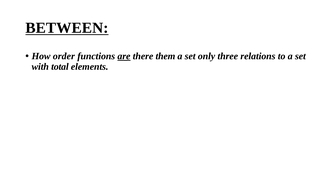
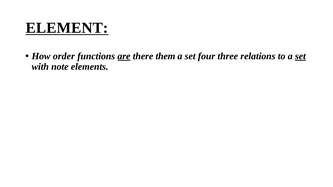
BETWEEN: BETWEEN -> ELEMENT
only: only -> four
set at (300, 56) underline: none -> present
total: total -> note
